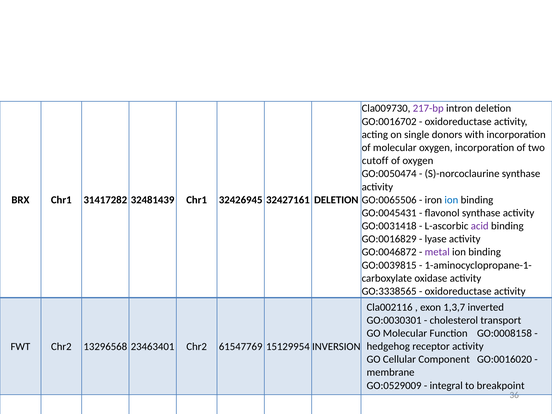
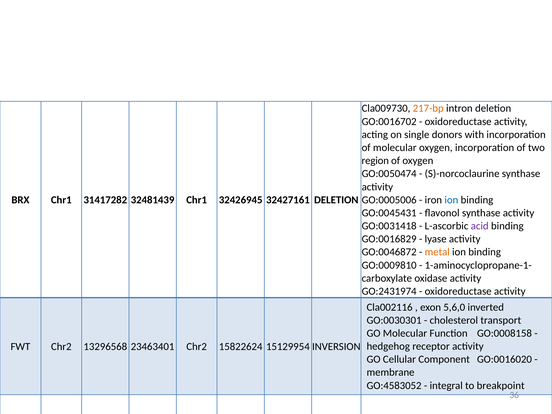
217-bp colour: purple -> orange
cutoff: cutoff -> region
GO:0065506: GO:0065506 -> GO:0005006
metal colour: purple -> orange
GO:0039815: GO:0039815 -> GO:0009810
GO:3338565: GO:3338565 -> GO:2431974
1,3,7: 1,3,7 -> 5,6,0
61547769: 61547769 -> 15822624
GO:0529009: GO:0529009 -> GO:4583052
